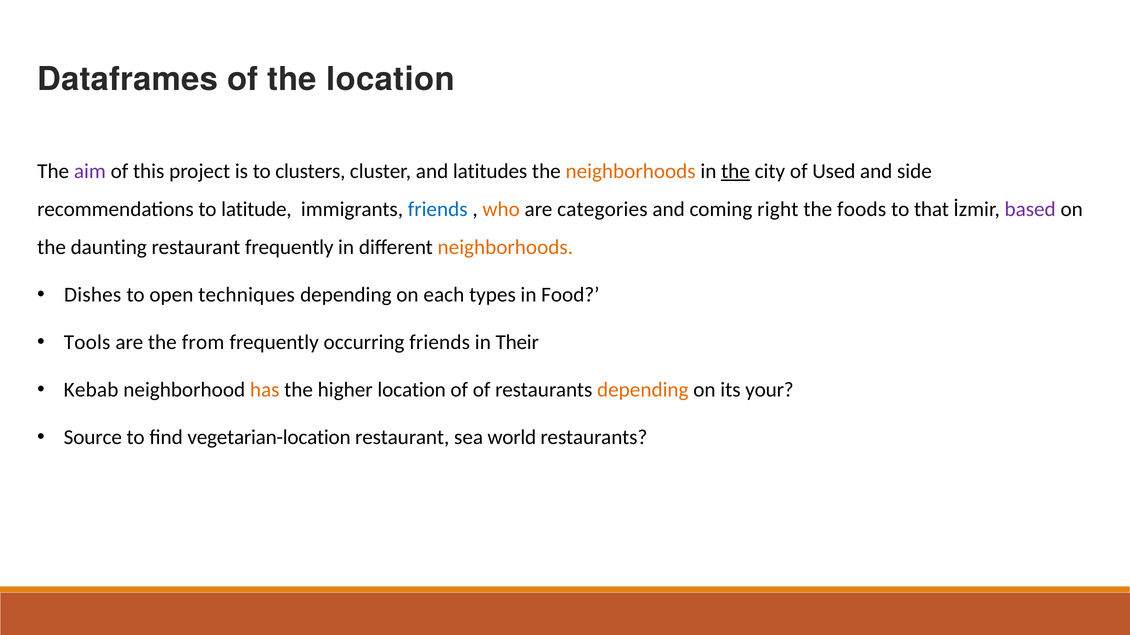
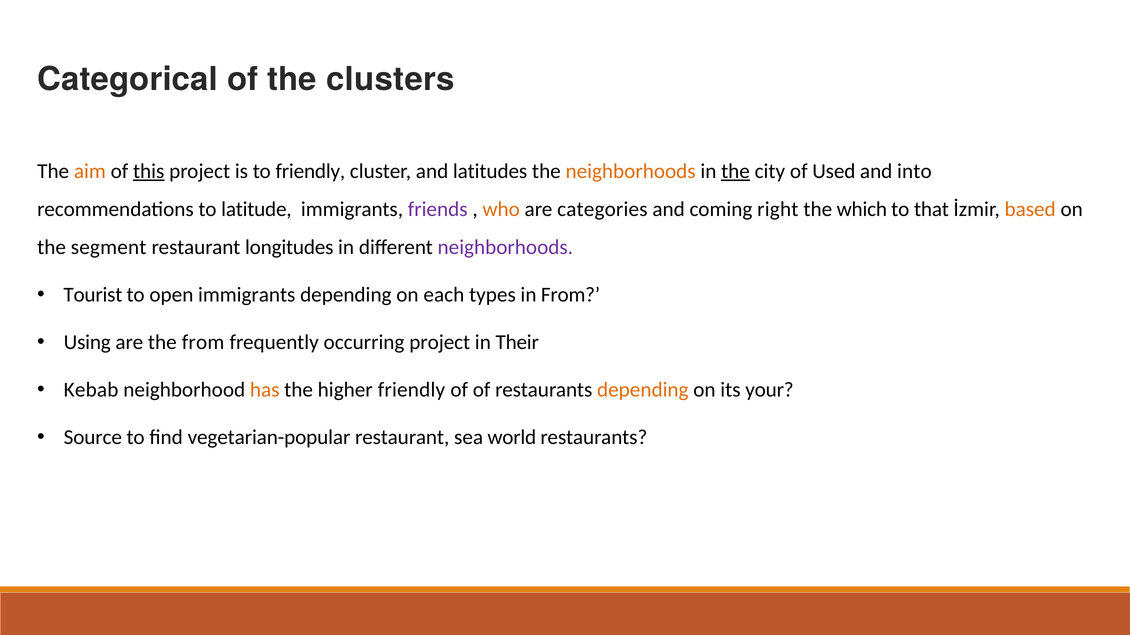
Dataframes: Dataframes -> Categorical
the location: location -> clusters
aim colour: purple -> orange
this underline: none -> present
to clusters: clusters -> friendly
side: side -> into
friends at (438, 209) colour: blue -> purple
foods: foods -> which
based colour: purple -> orange
daunting: daunting -> segment
restaurant frequently: frequently -> longitudes
neighborhoods at (505, 247) colour: orange -> purple
Dishes: Dishes -> Tourist
open techniques: techniques -> immigrants
in Food: Food -> From
Tools: Tools -> Using
occurring friends: friends -> project
higher location: location -> friendly
vegetarian-location: vegetarian-location -> vegetarian-popular
